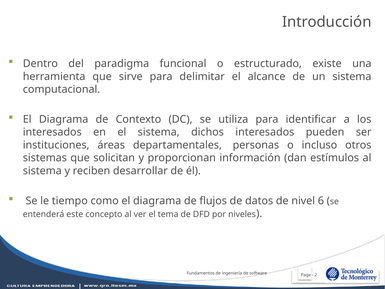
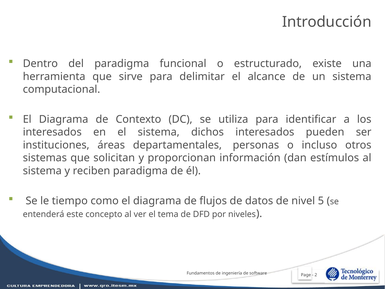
reciben desarrollar: desarrollar -> paradigma
6: 6 -> 5
